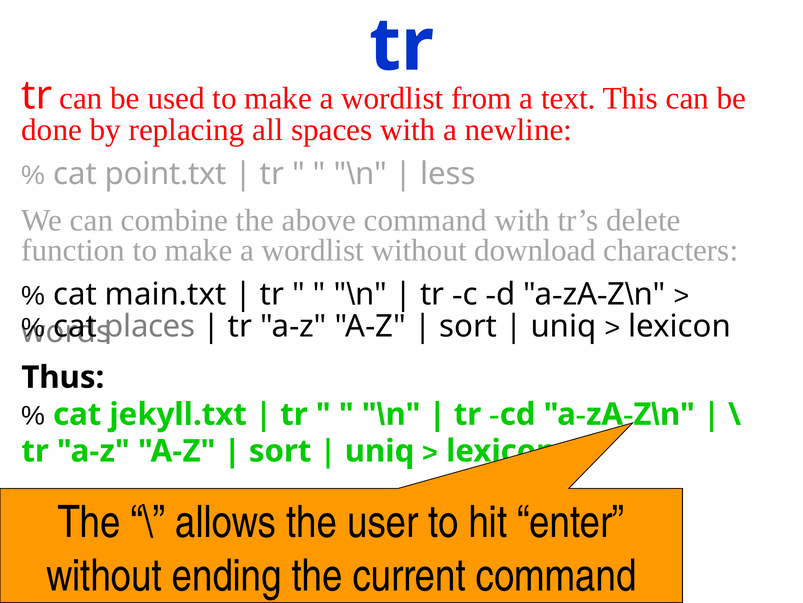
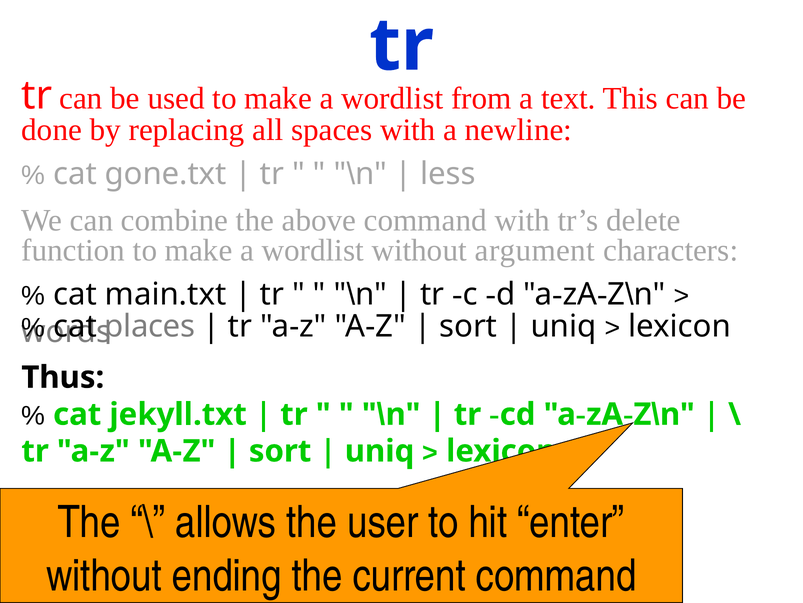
point.txt: point.txt -> gone.txt
download: download -> argument
